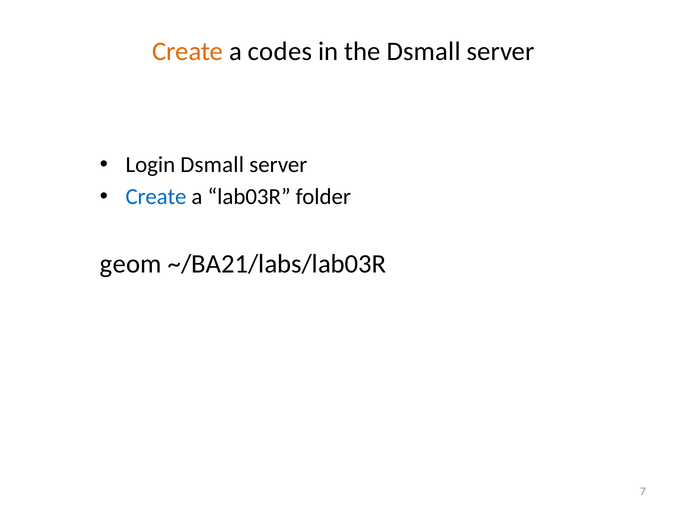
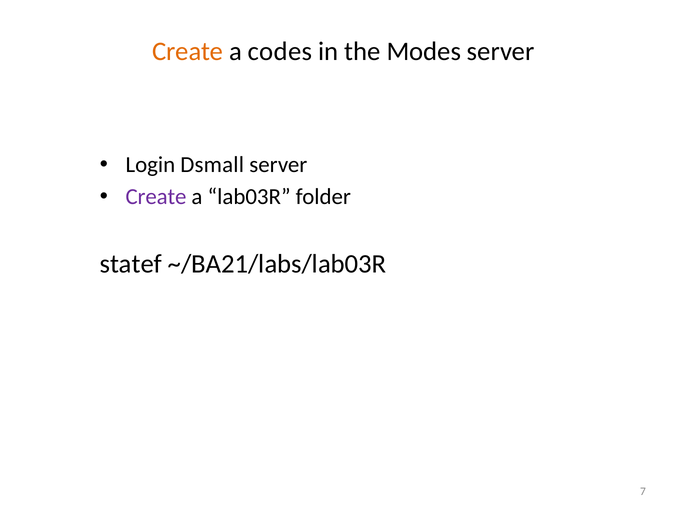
the Dsmall: Dsmall -> Modes
Create at (156, 197) colour: blue -> purple
geom: geom -> statef
